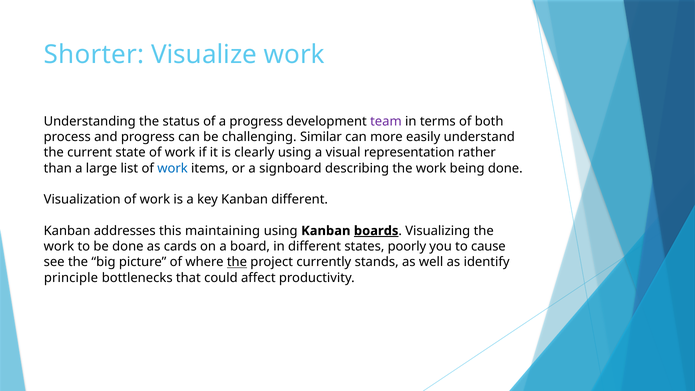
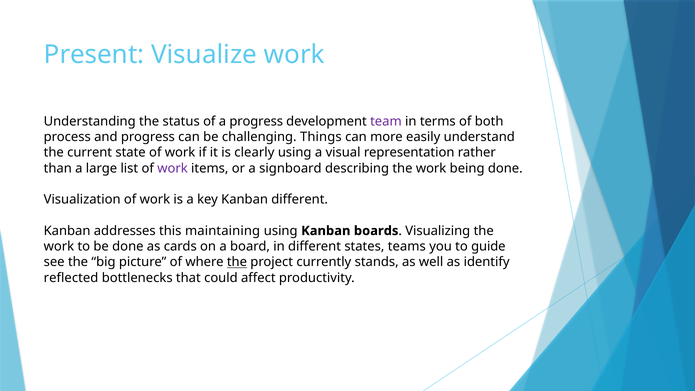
Shorter: Shorter -> Present
Similar: Similar -> Things
work at (172, 168) colour: blue -> purple
boards underline: present -> none
poorly: poorly -> teams
cause: cause -> guide
principle: principle -> reflected
